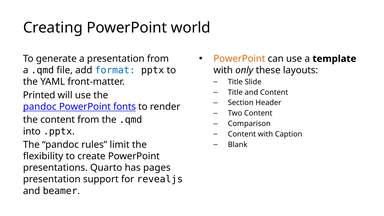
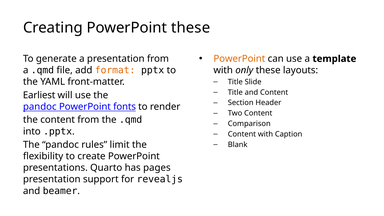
PowerPoint world: world -> these
format colour: blue -> orange
Printed: Printed -> Earliest
